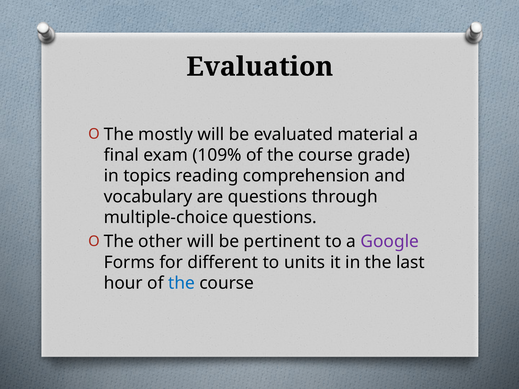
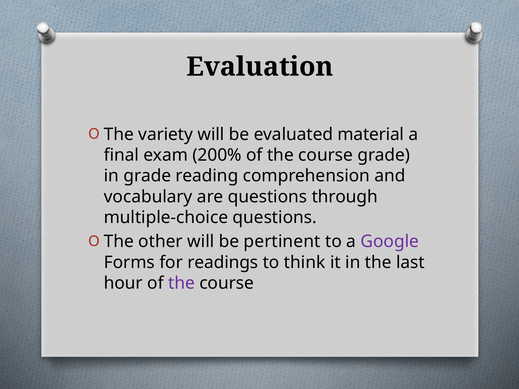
mostly: mostly -> variety
109%: 109% -> 200%
in topics: topics -> grade
different: different -> readings
units: units -> think
the at (181, 283) colour: blue -> purple
